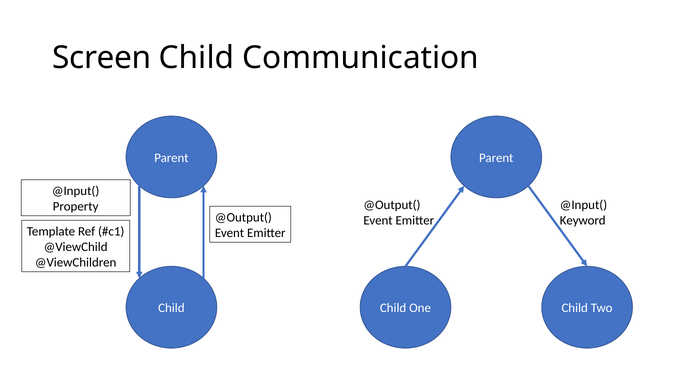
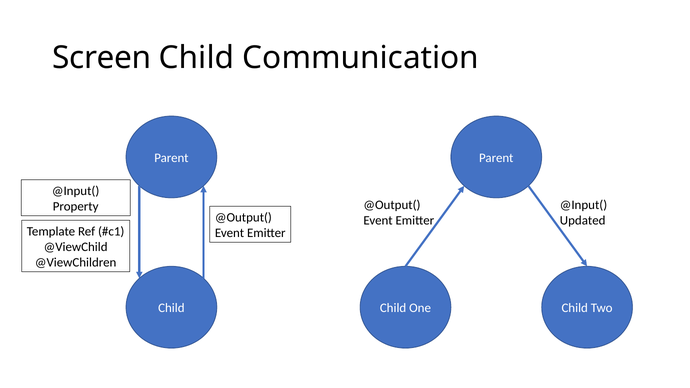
Keyword: Keyword -> Updated
